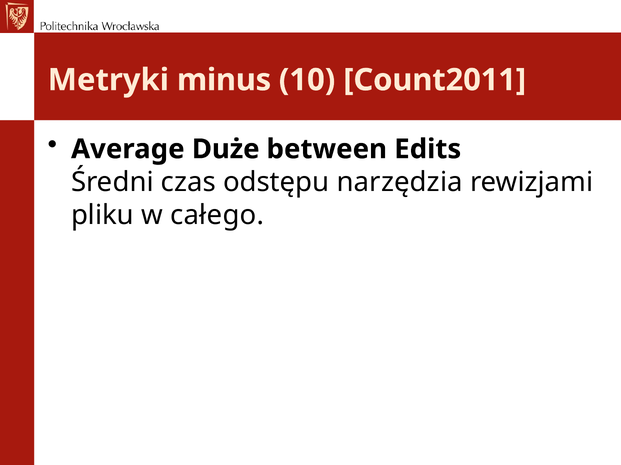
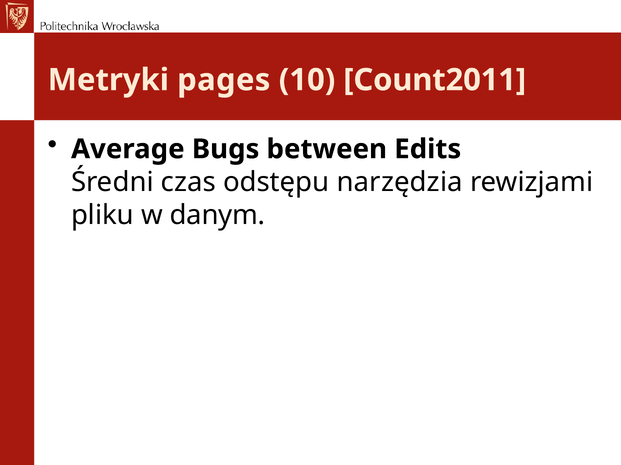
minus: minus -> pages
Duże: Duże -> Bugs
całego: całego -> danym
